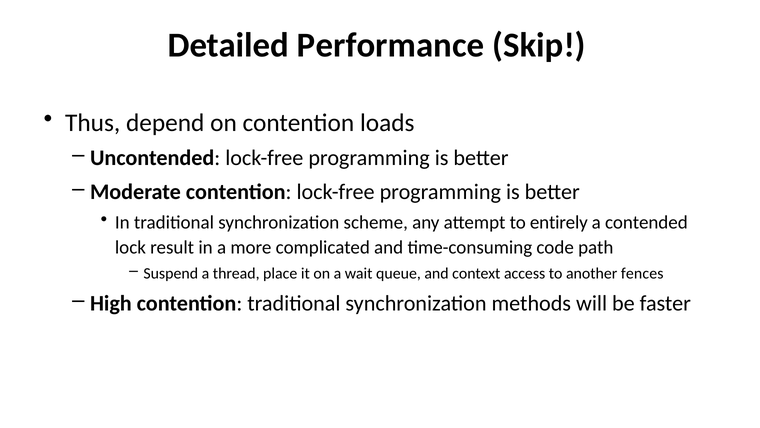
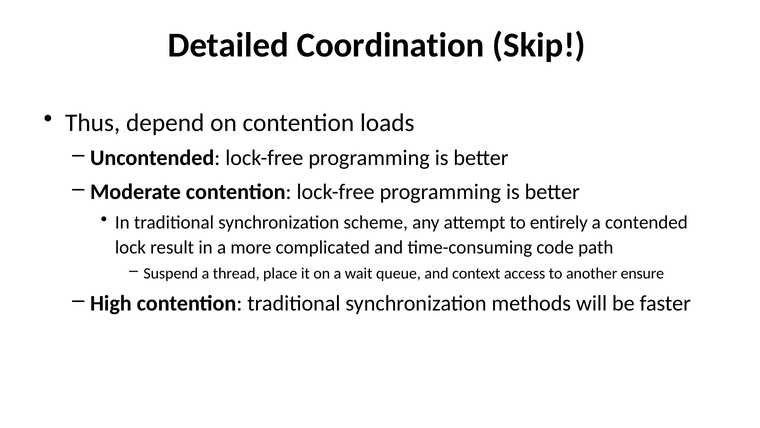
Performance: Performance -> Coordination
fences: fences -> ensure
